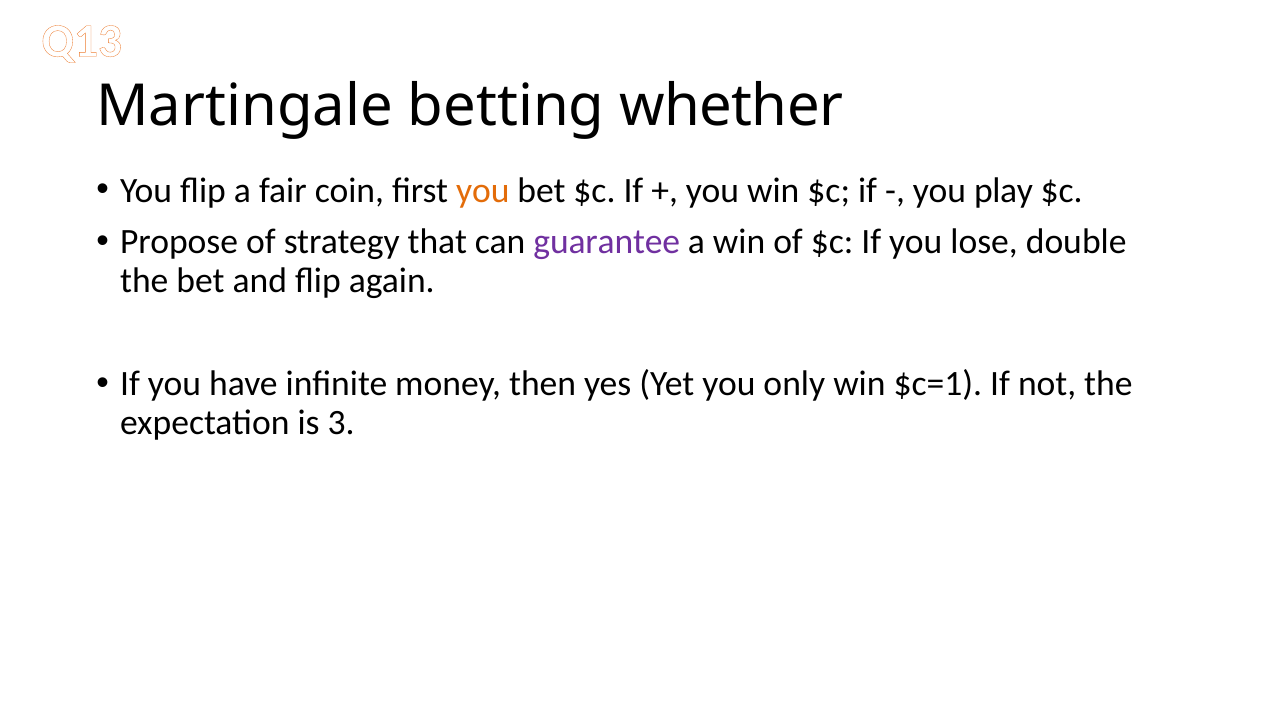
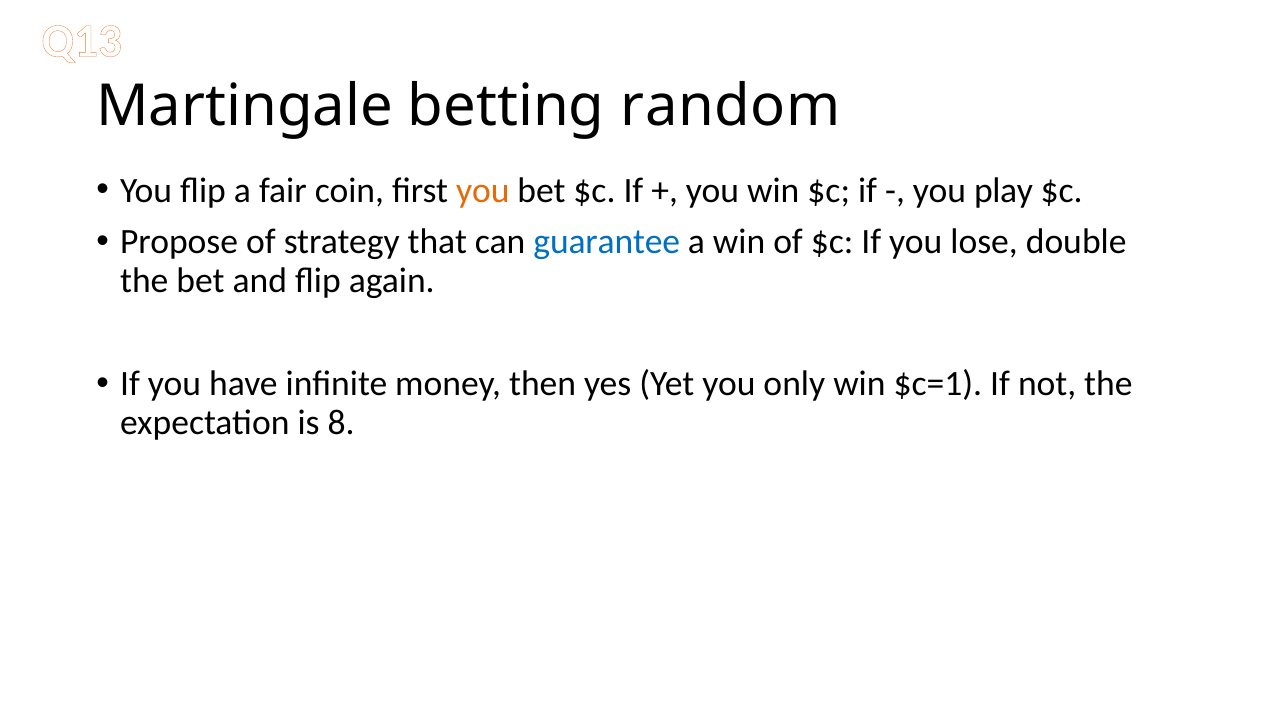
whether: whether -> random
guarantee colour: purple -> blue
3: 3 -> 8
